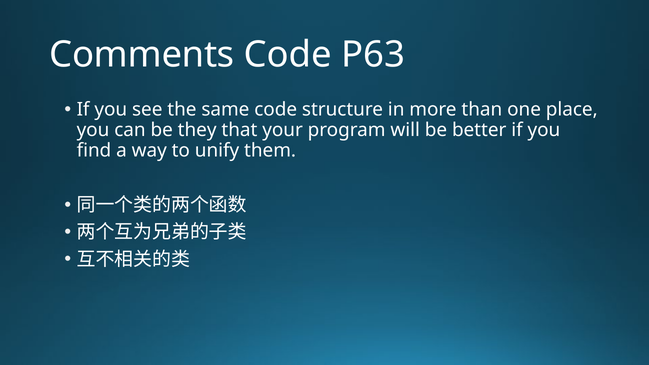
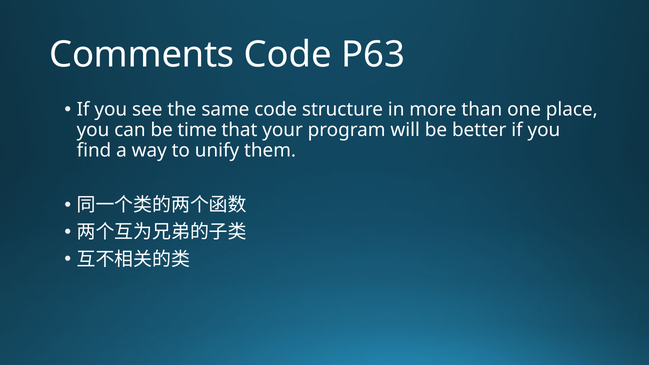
they: they -> time
